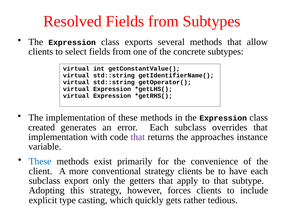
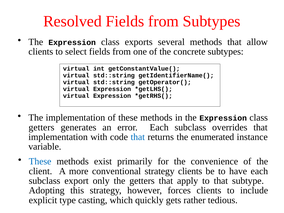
created at (42, 127): created -> getters
that at (138, 137) colour: purple -> blue
approaches: approaches -> enumerated
